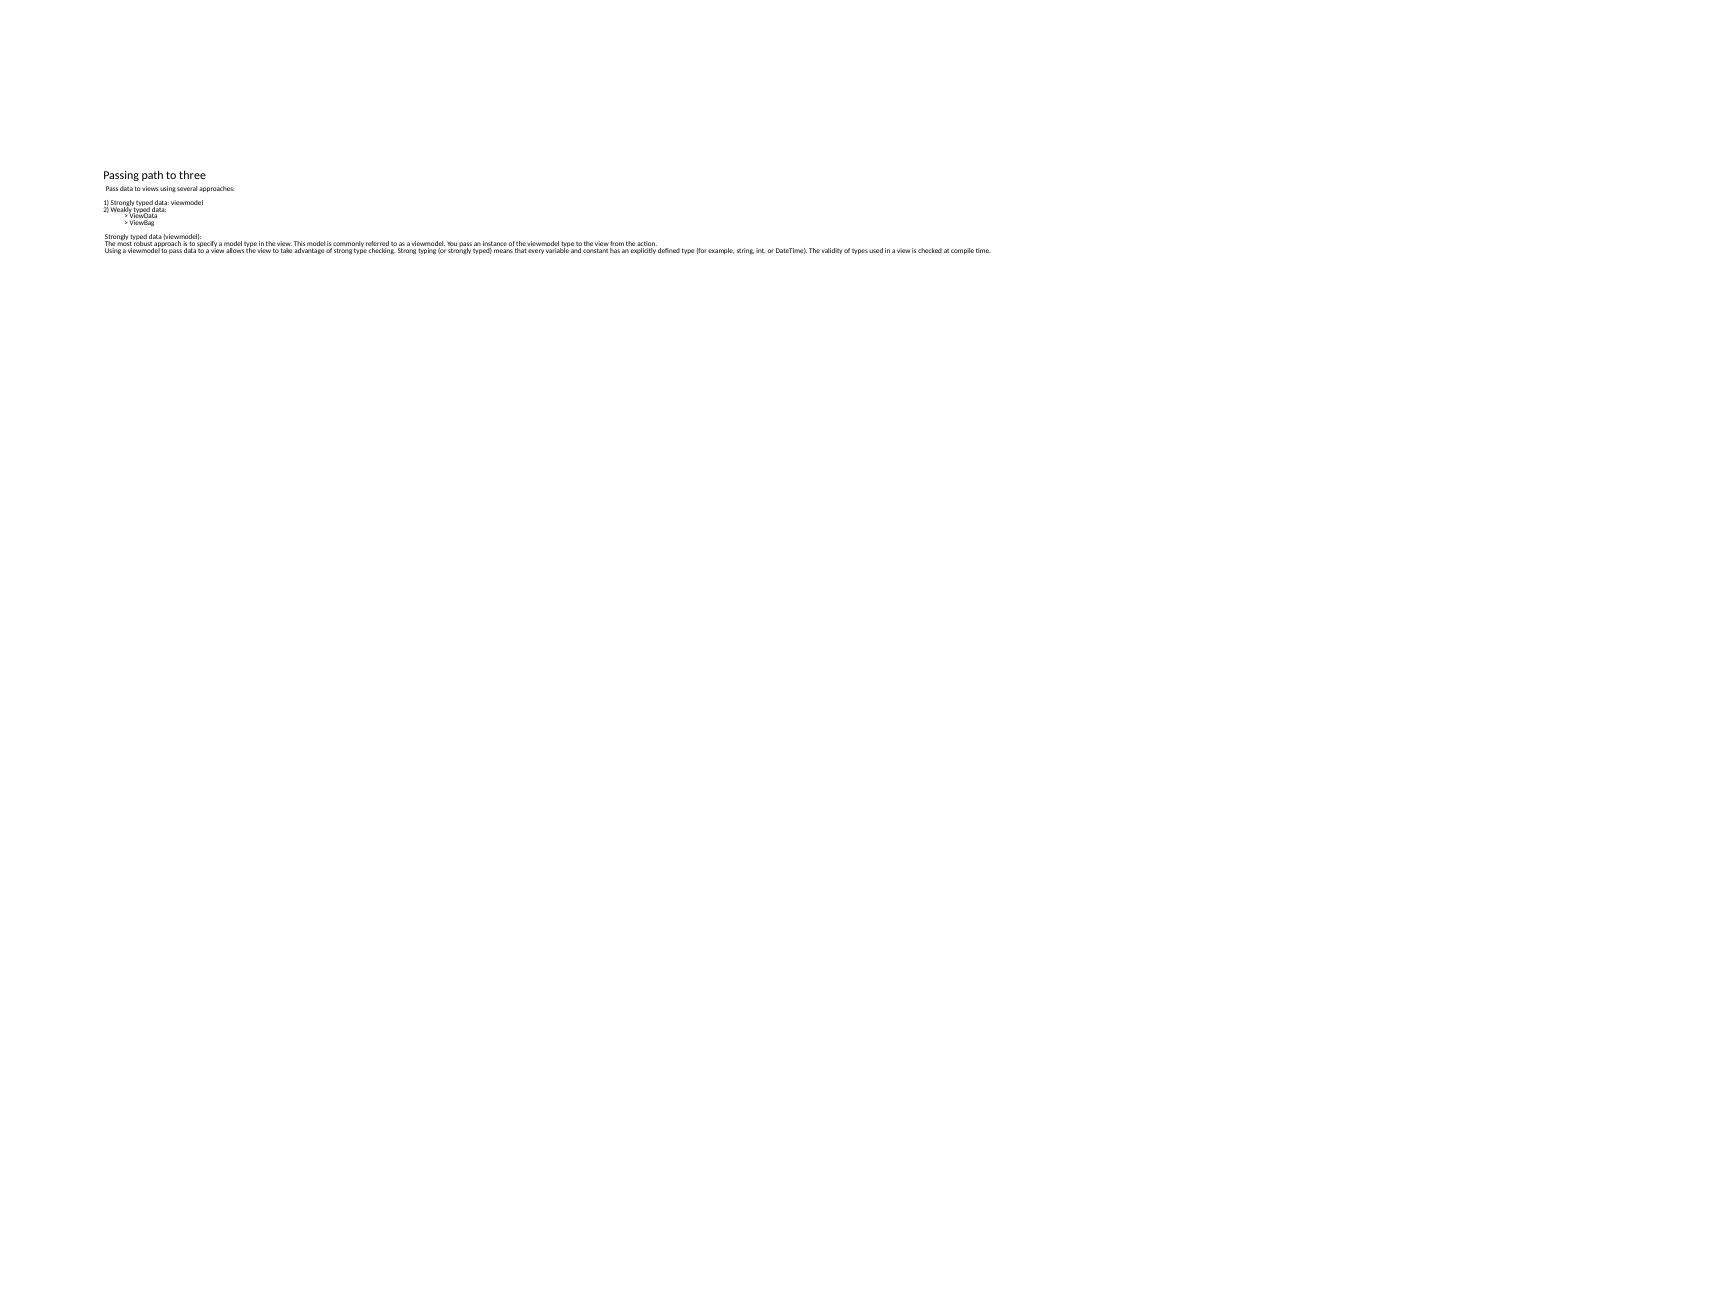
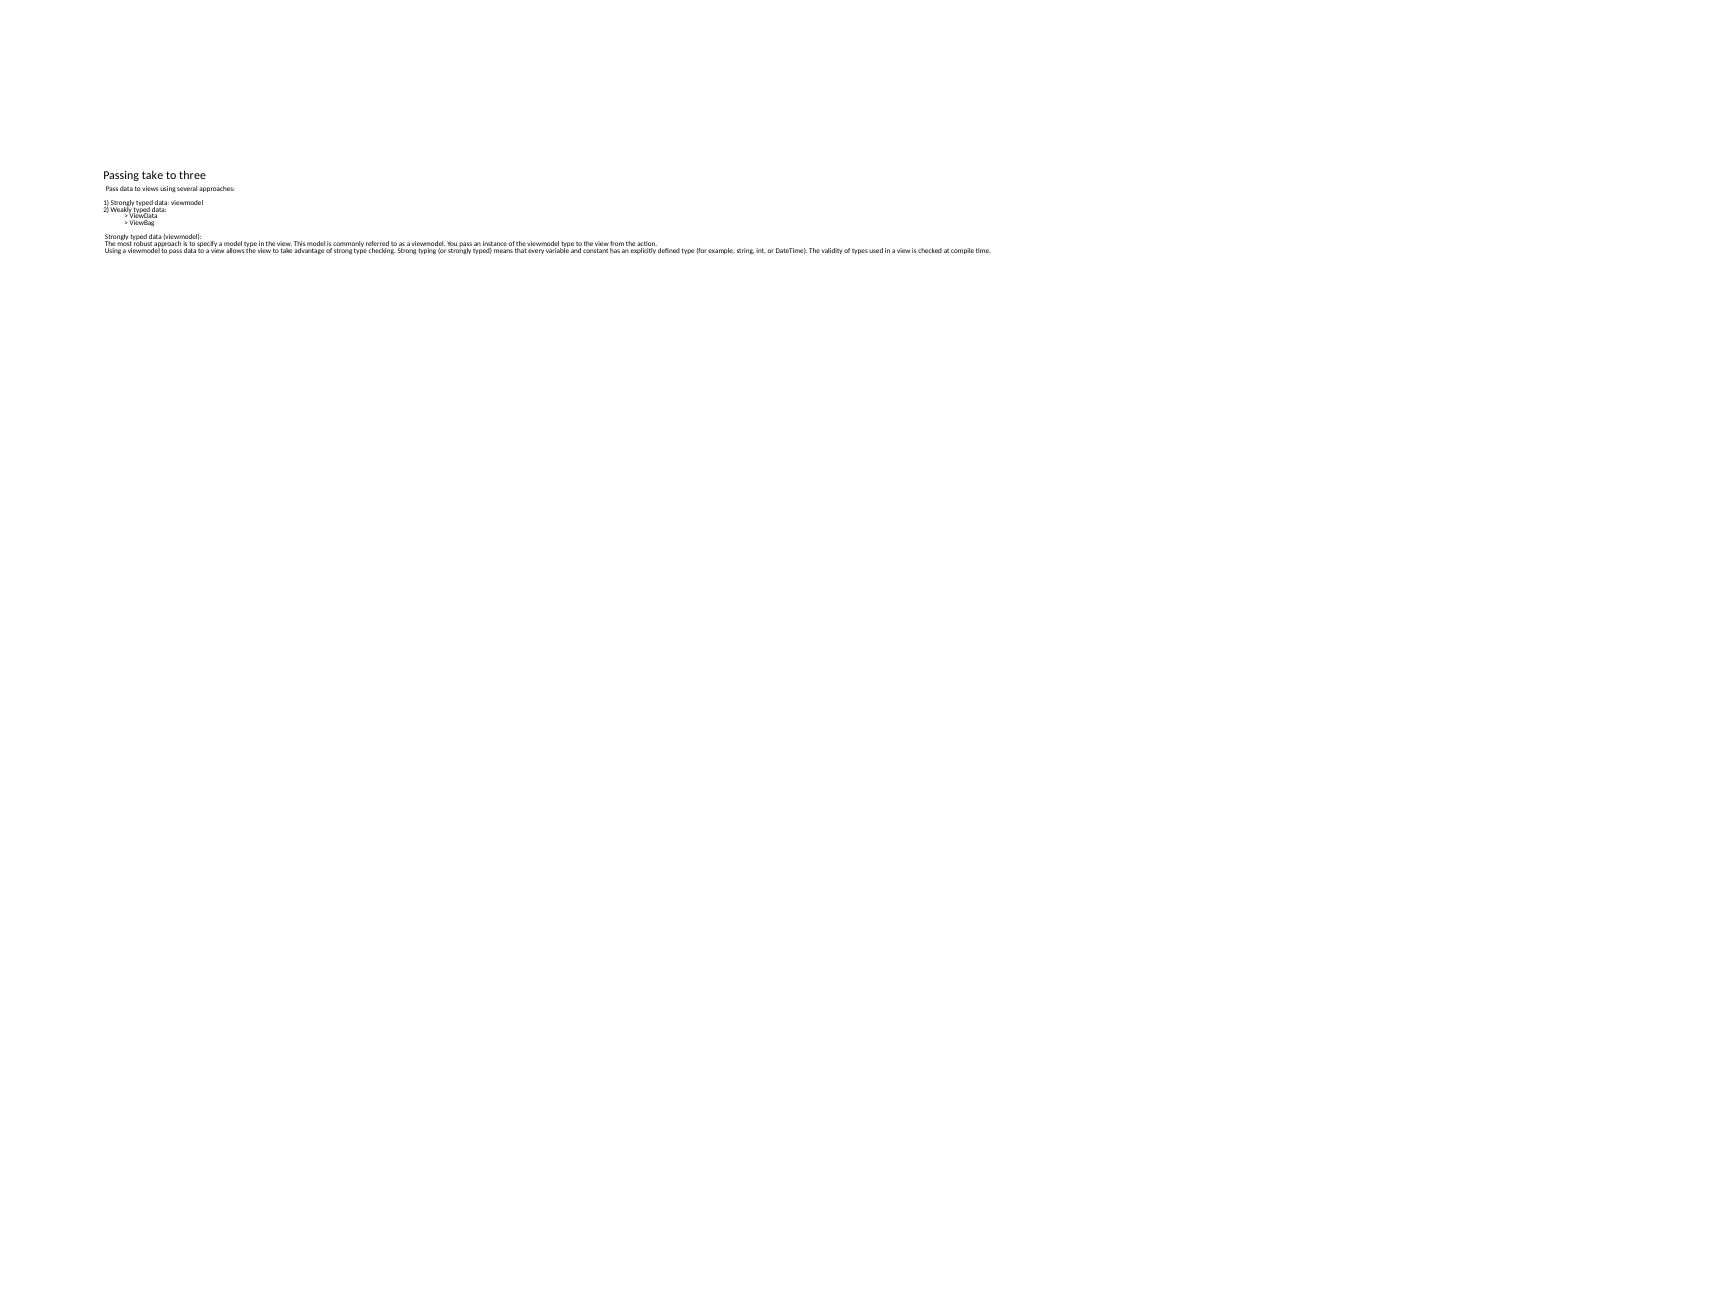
Passing path: path -> take
